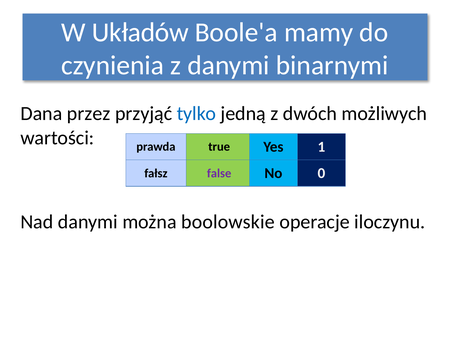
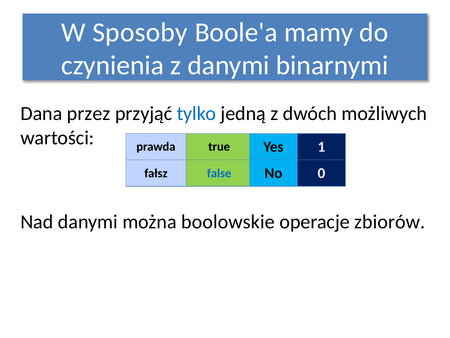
Układów: Układów -> Sposoby
false colour: purple -> blue
iloczynu: iloczynu -> zbiorów
